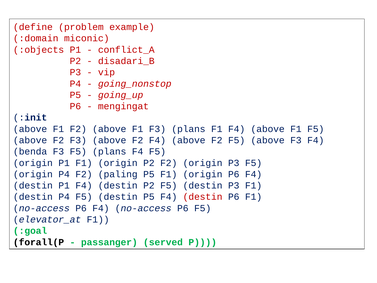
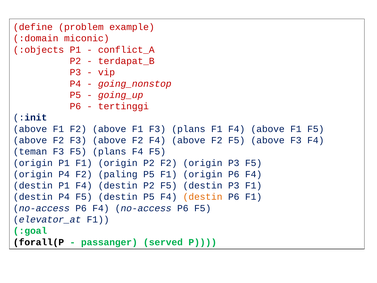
disadari_B: disadari_B -> terdapat_B
mengingat: mengingat -> tertinggi
benda: benda -> teman
destin at (203, 197) colour: red -> orange
